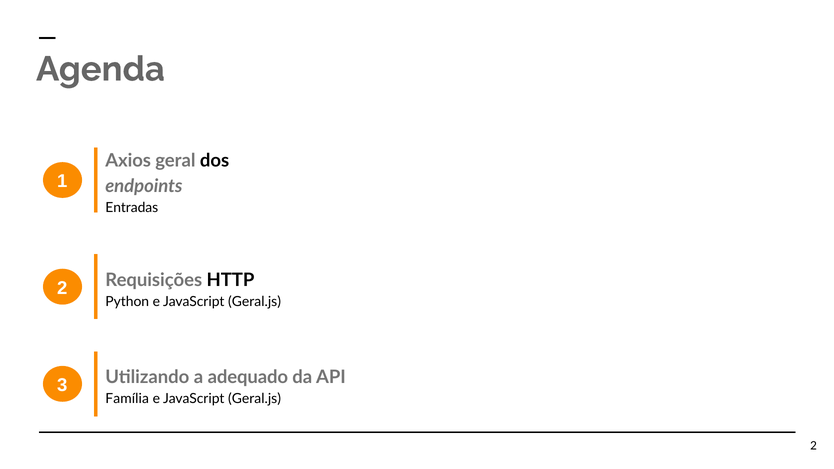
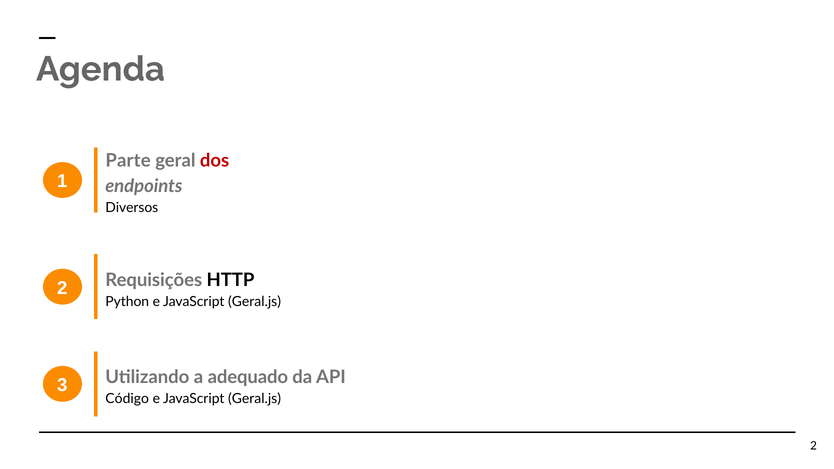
Axios: Axios -> Parte
dos colour: black -> red
Entradas: Entradas -> Diversos
Família: Família -> Código
